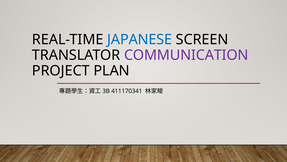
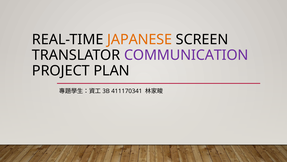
JAPANESE colour: blue -> orange
